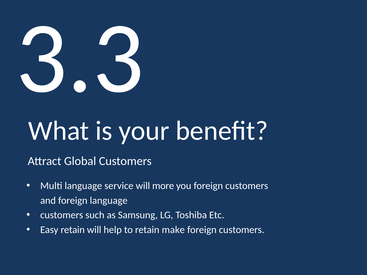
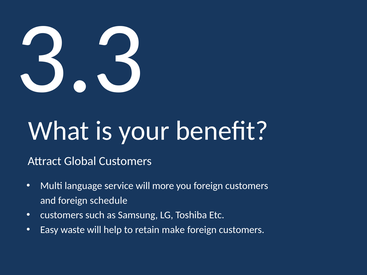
foreign language: language -> schedule
Easy retain: retain -> waste
